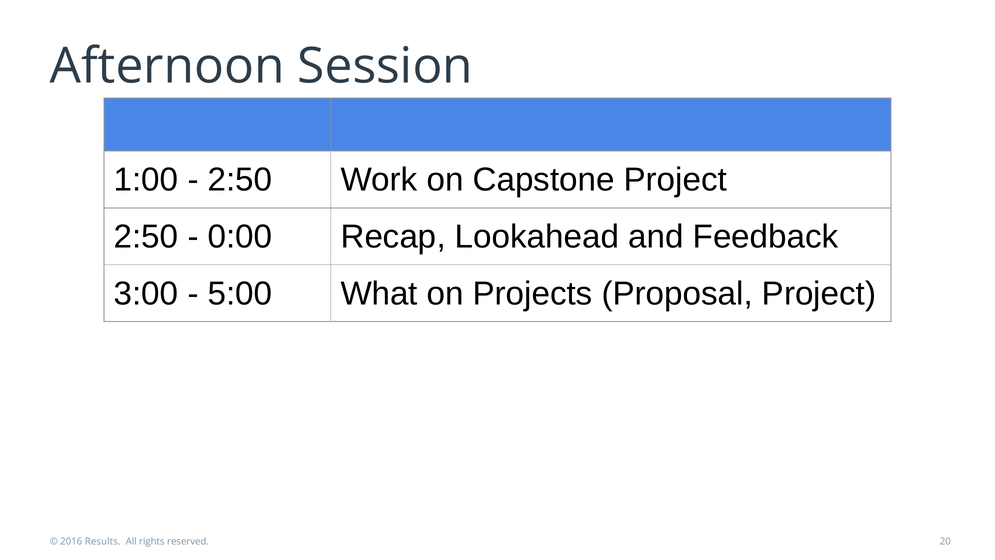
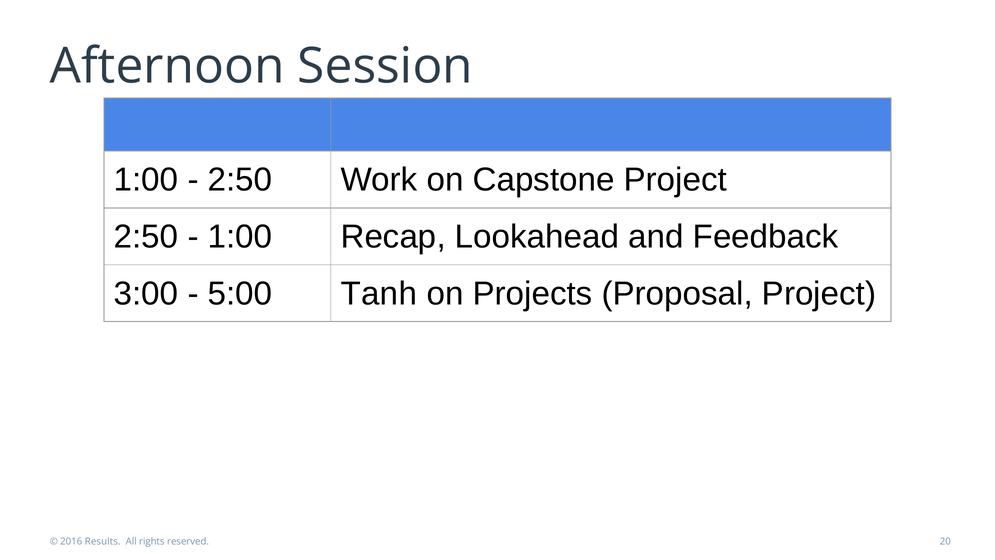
0:00 at (240, 237): 0:00 -> 1:00
What: What -> Tanh
